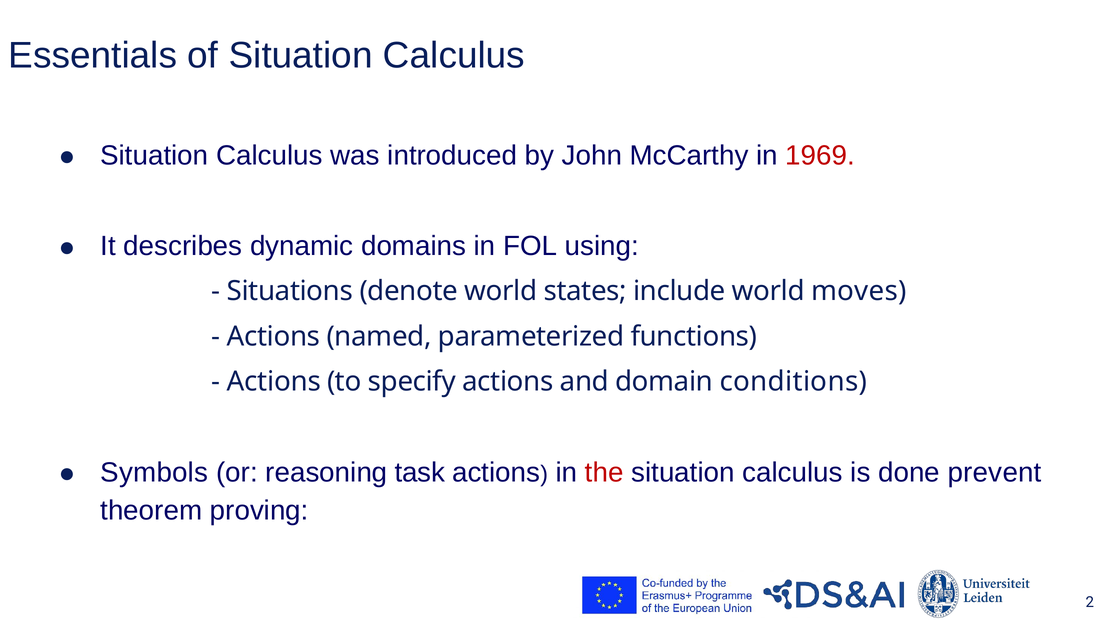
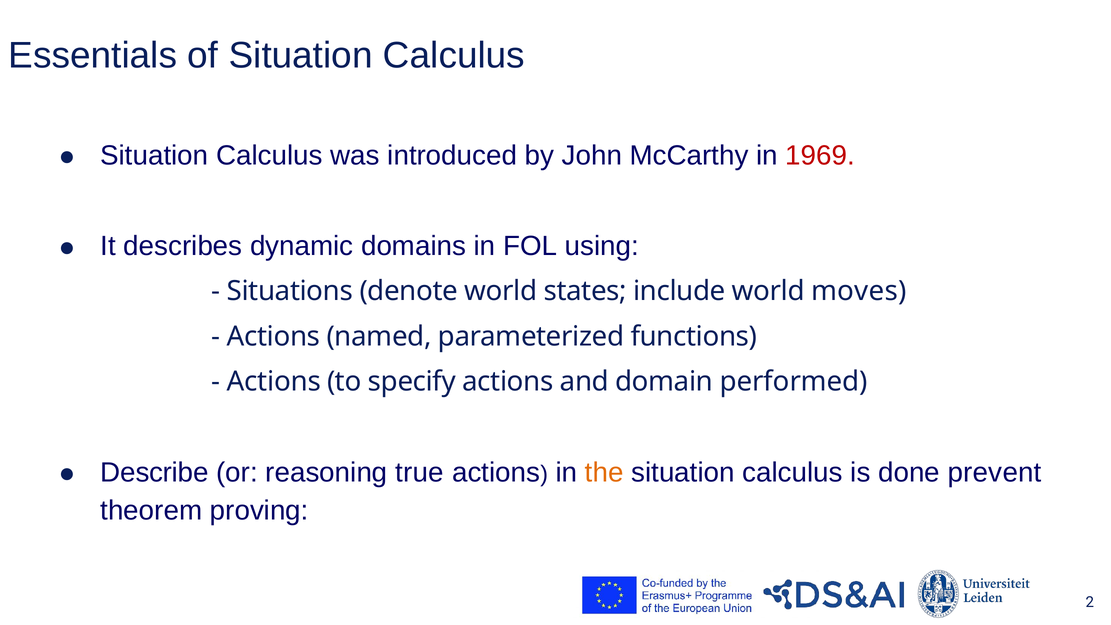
conditions: conditions -> performed
Symbols: Symbols -> Describe
task: task -> true
the colour: red -> orange
